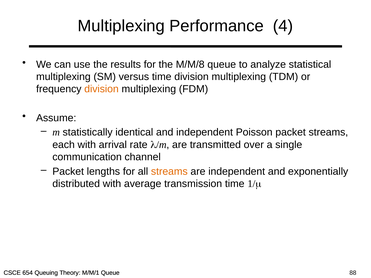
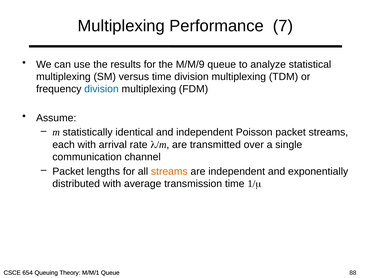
4: 4 -> 7
M/M/8: M/M/8 -> M/M/9
division at (101, 89) colour: orange -> blue
